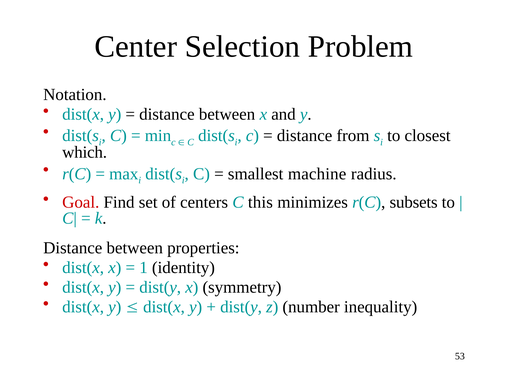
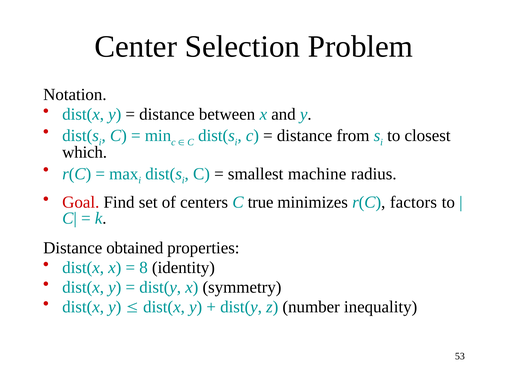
this: this -> true
subsets: subsets -> factors
between at (135, 248): between -> obtained
1: 1 -> 8
